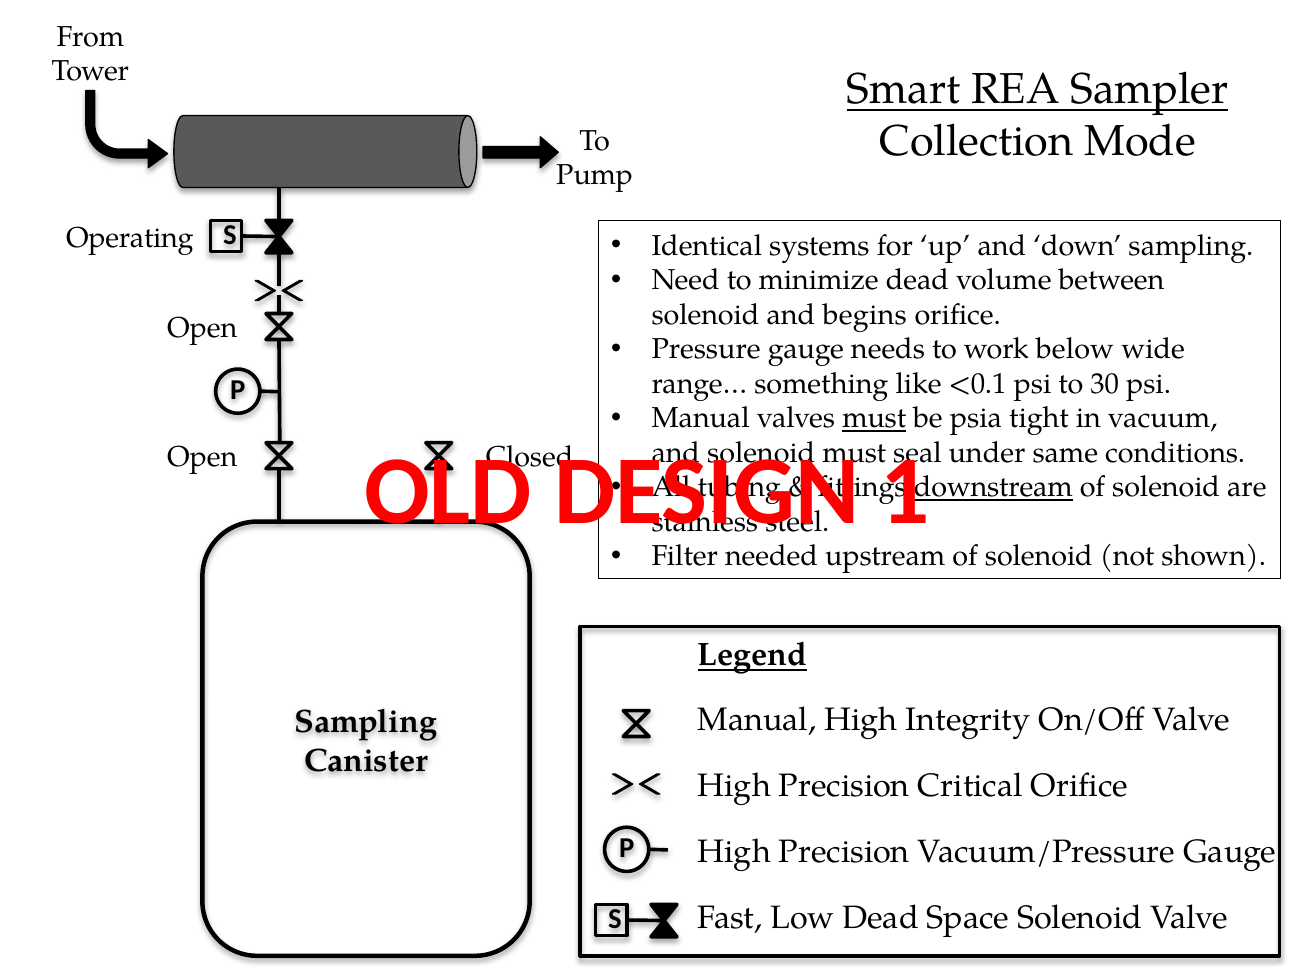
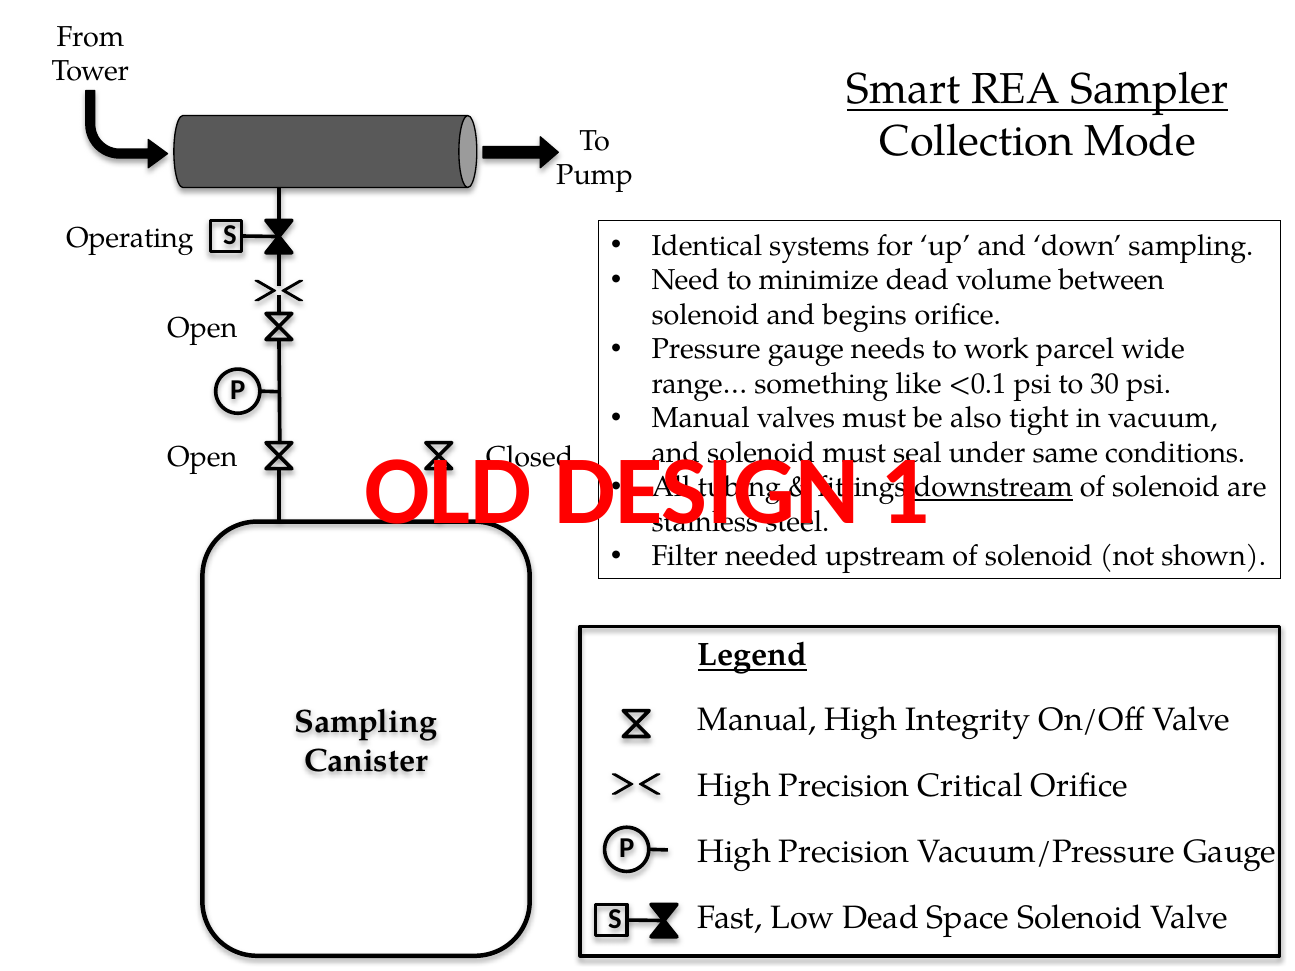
below: below -> parcel
must at (874, 419) underline: present -> none
psia: psia -> also
